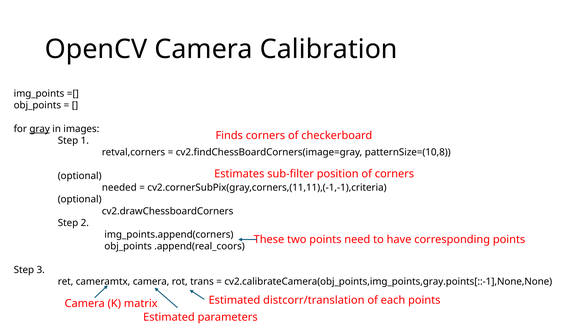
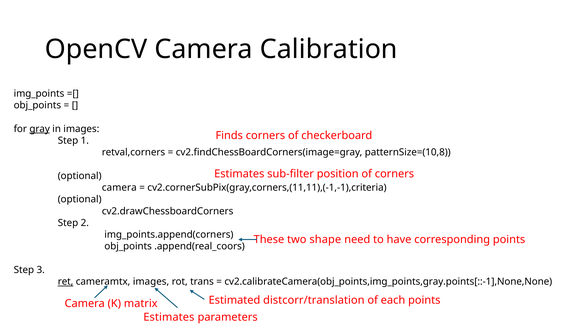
needed at (119, 187): needed -> camera
two points: points -> shape
ret underline: none -> present
cameramtx camera: camera -> images
Estimated at (169, 317): Estimated -> Estimates
